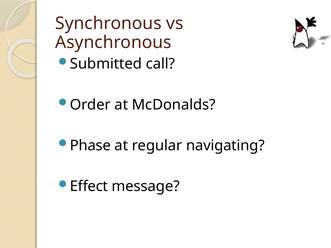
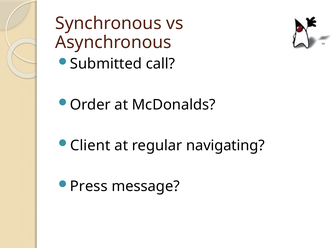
Phase: Phase -> Client
Effect: Effect -> Press
